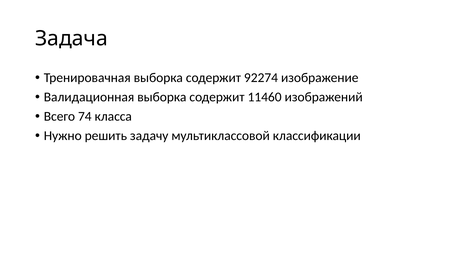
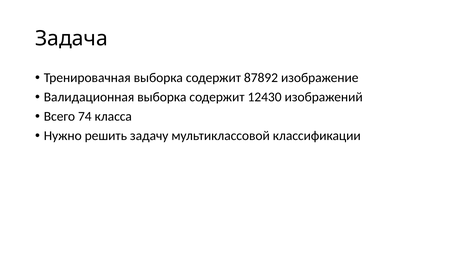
92274: 92274 -> 87892
11460: 11460 -> 12430
